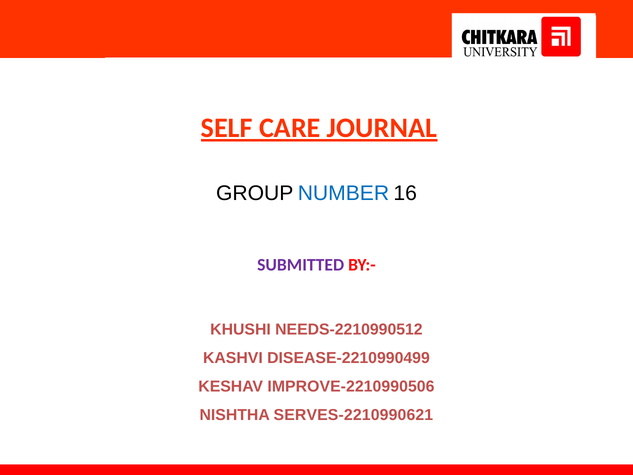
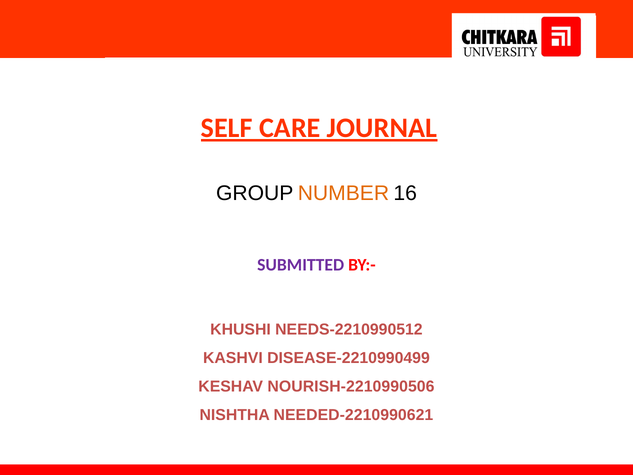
NUMBER colour: blue -> orange
IMPROVE-2210990506: IMPROVE-2210990506 -> NOURISH-2210990506
SERVES-2210990621: SERVES-2210990621 -> NEEDED-2210990621
